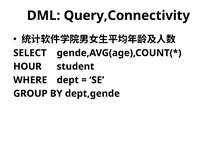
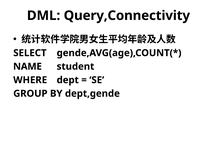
HOUR: HOUR -> NAME
